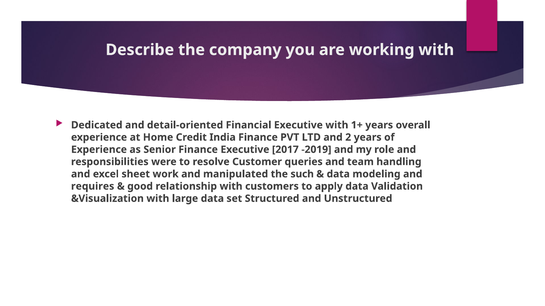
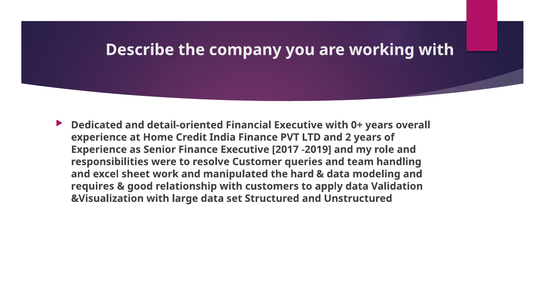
1+: 1+ -> 0+
such: such -> hard
